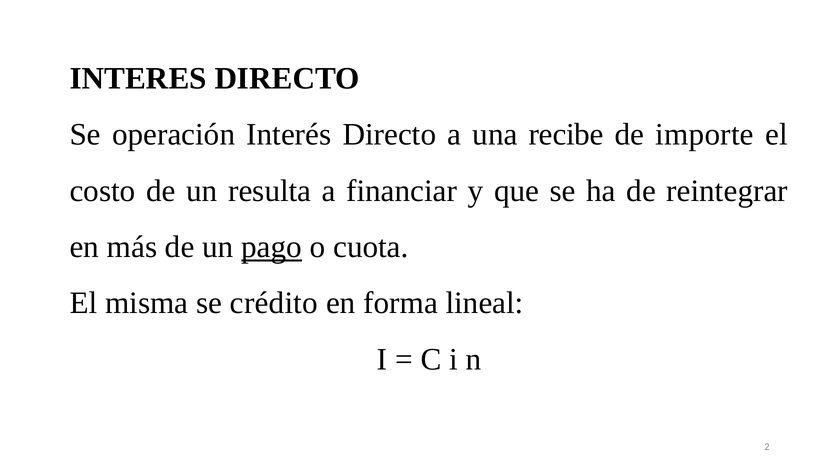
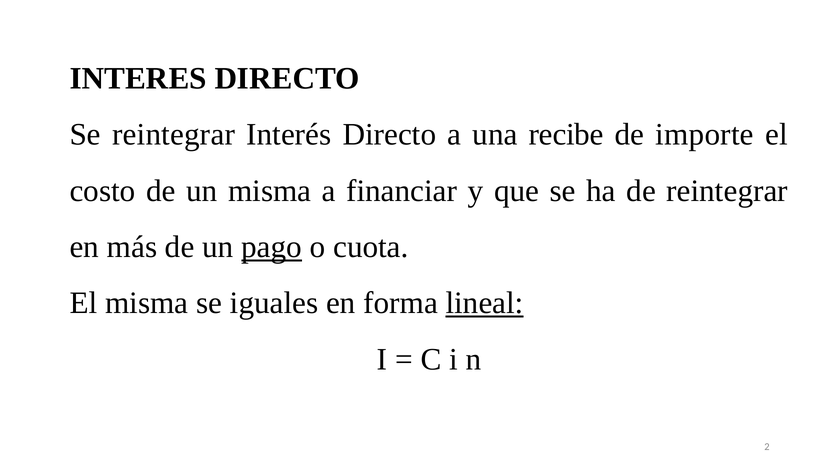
Se operación: operación -> reintegrar
un resulta: resulta -> misma
crédito: crédito -> iguales
lineal underline: none -> present
